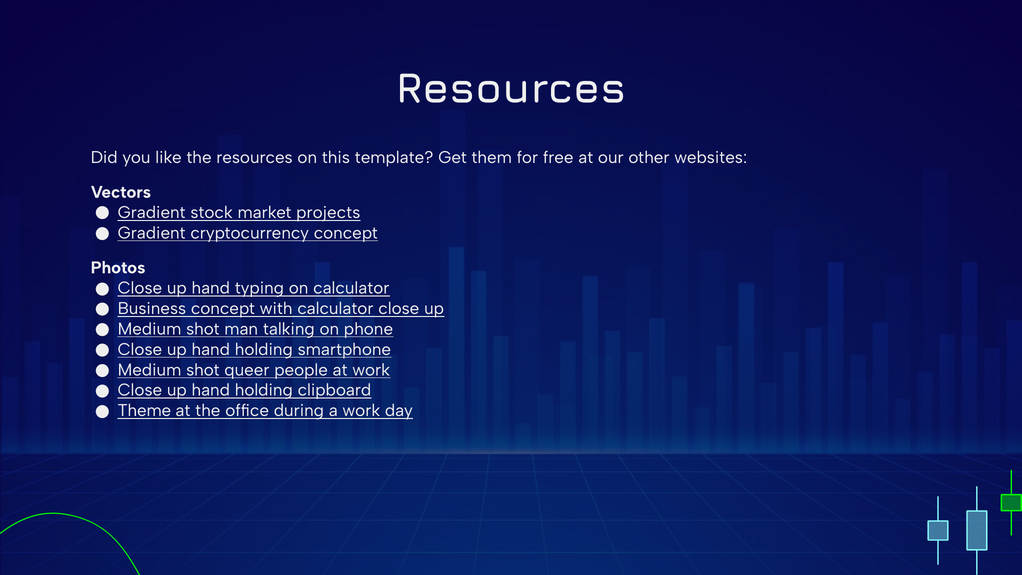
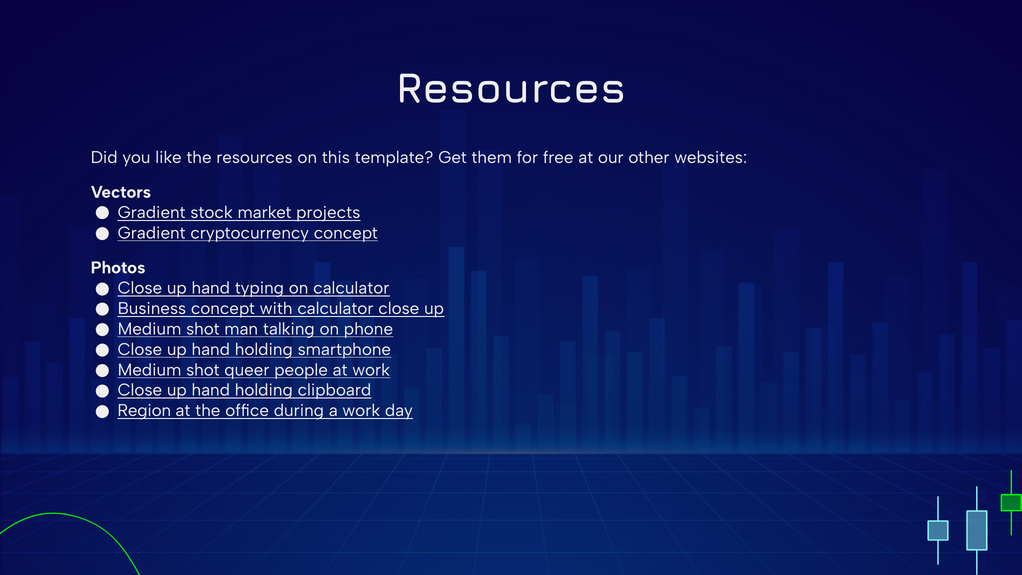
Theme: Theme -> Region
